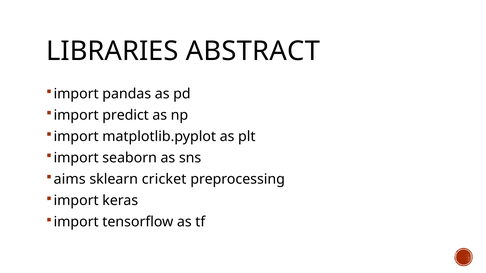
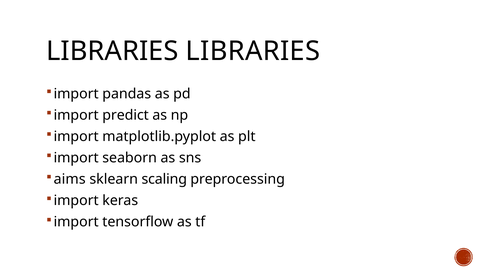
LIBRARIES ABSTRACT: ABSTRACT -> LIBRARIES
cricket: cricket -> scaling
